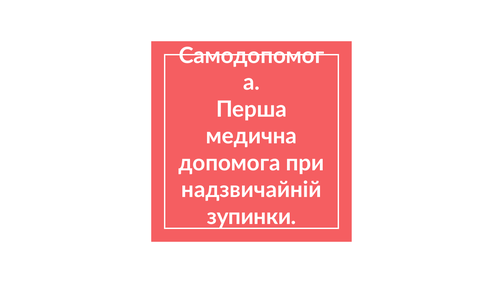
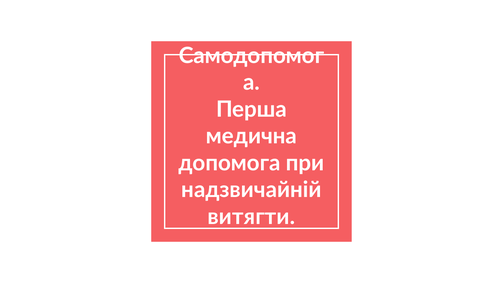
зупинки: зупинки -> витягти
